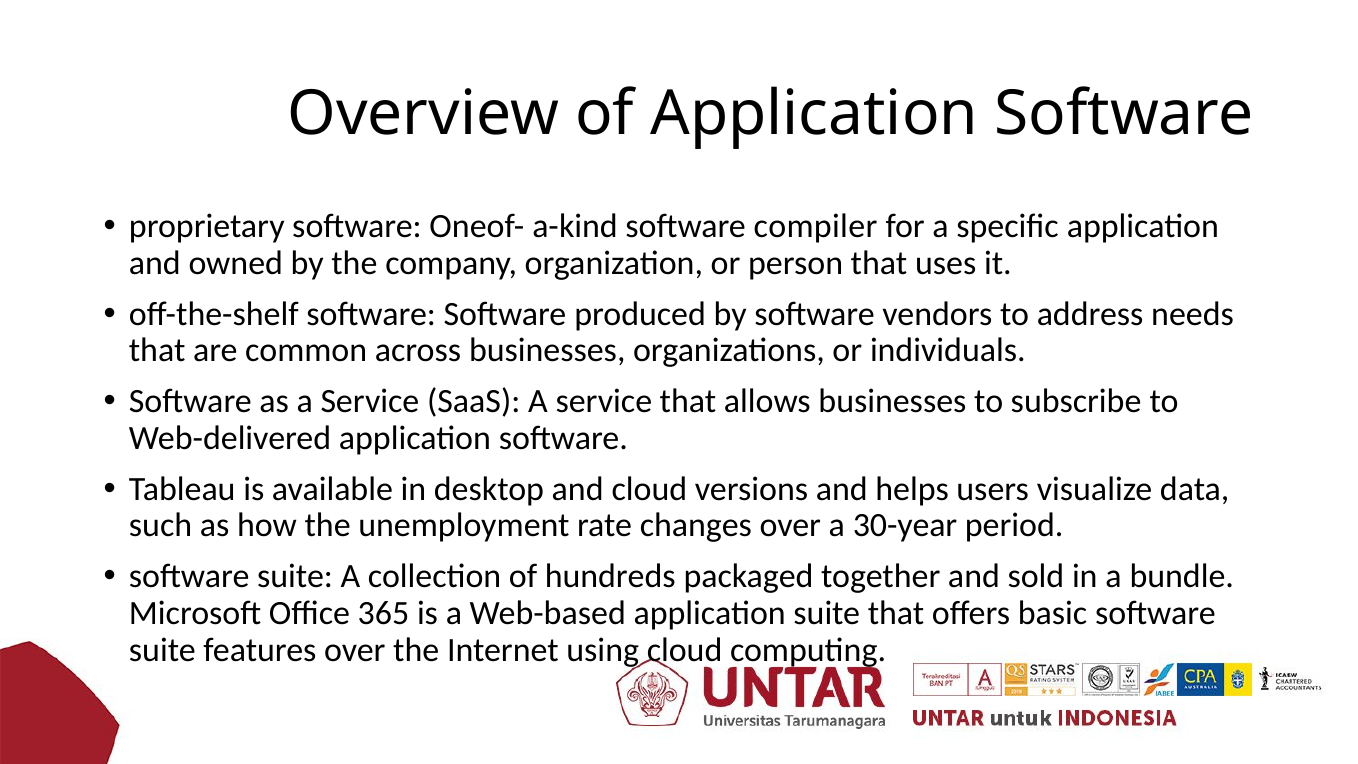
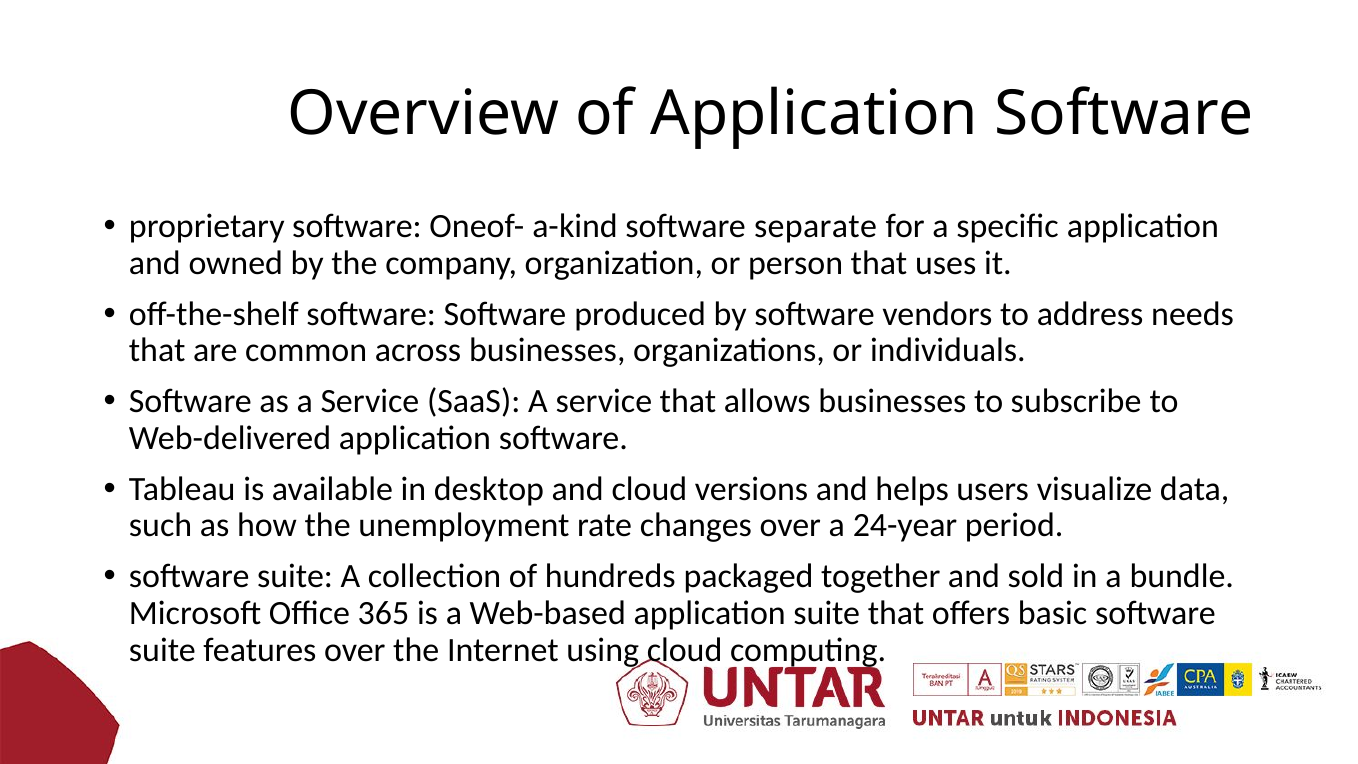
compiler: compiler -> separate
30-year: 30-year -> 24-year
